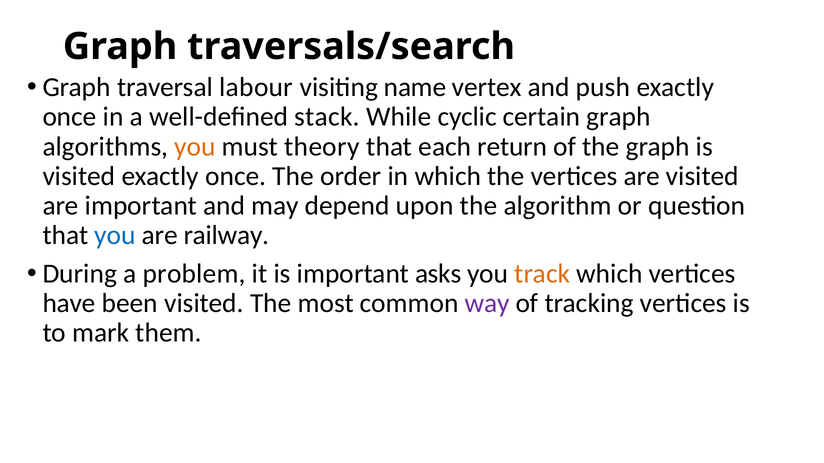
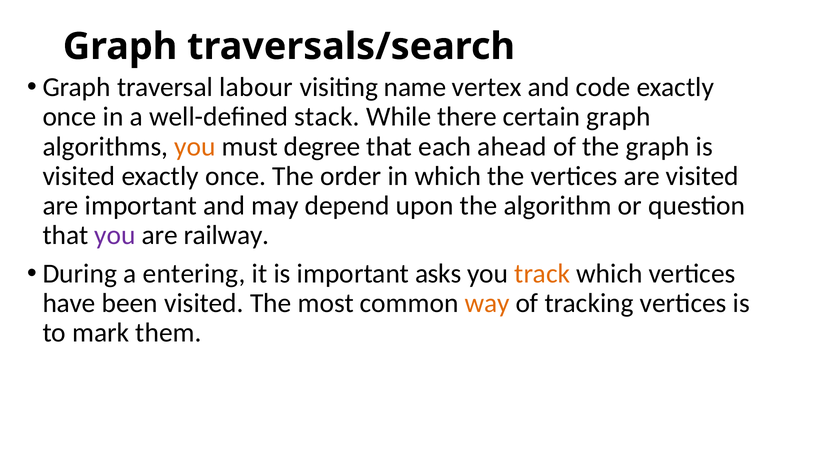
push: push -> code
cyclic: cyclic -> there
theory: theory -> degree
return: return -> ahead
you at (115, 236) colour: blue -> purple
problem: problem -> entering
way colour: purple -> orange
